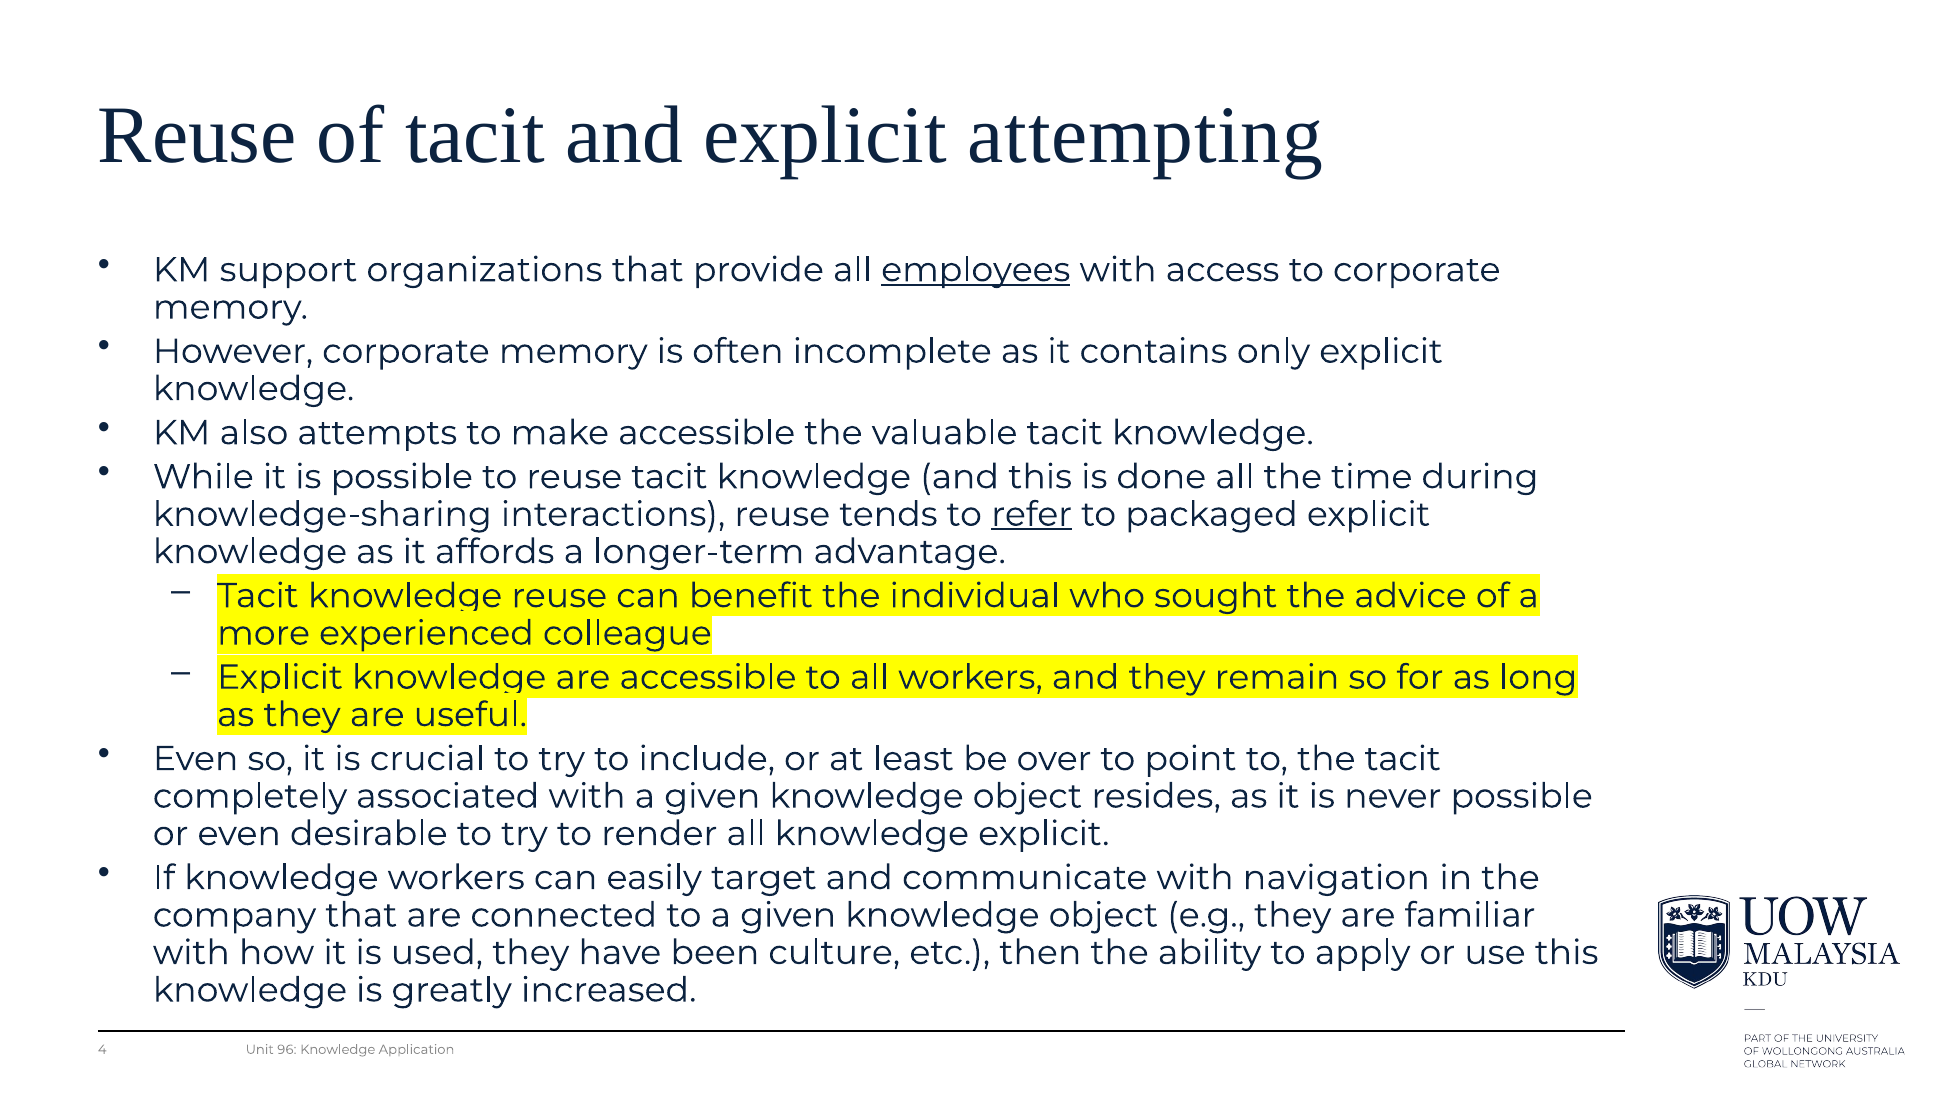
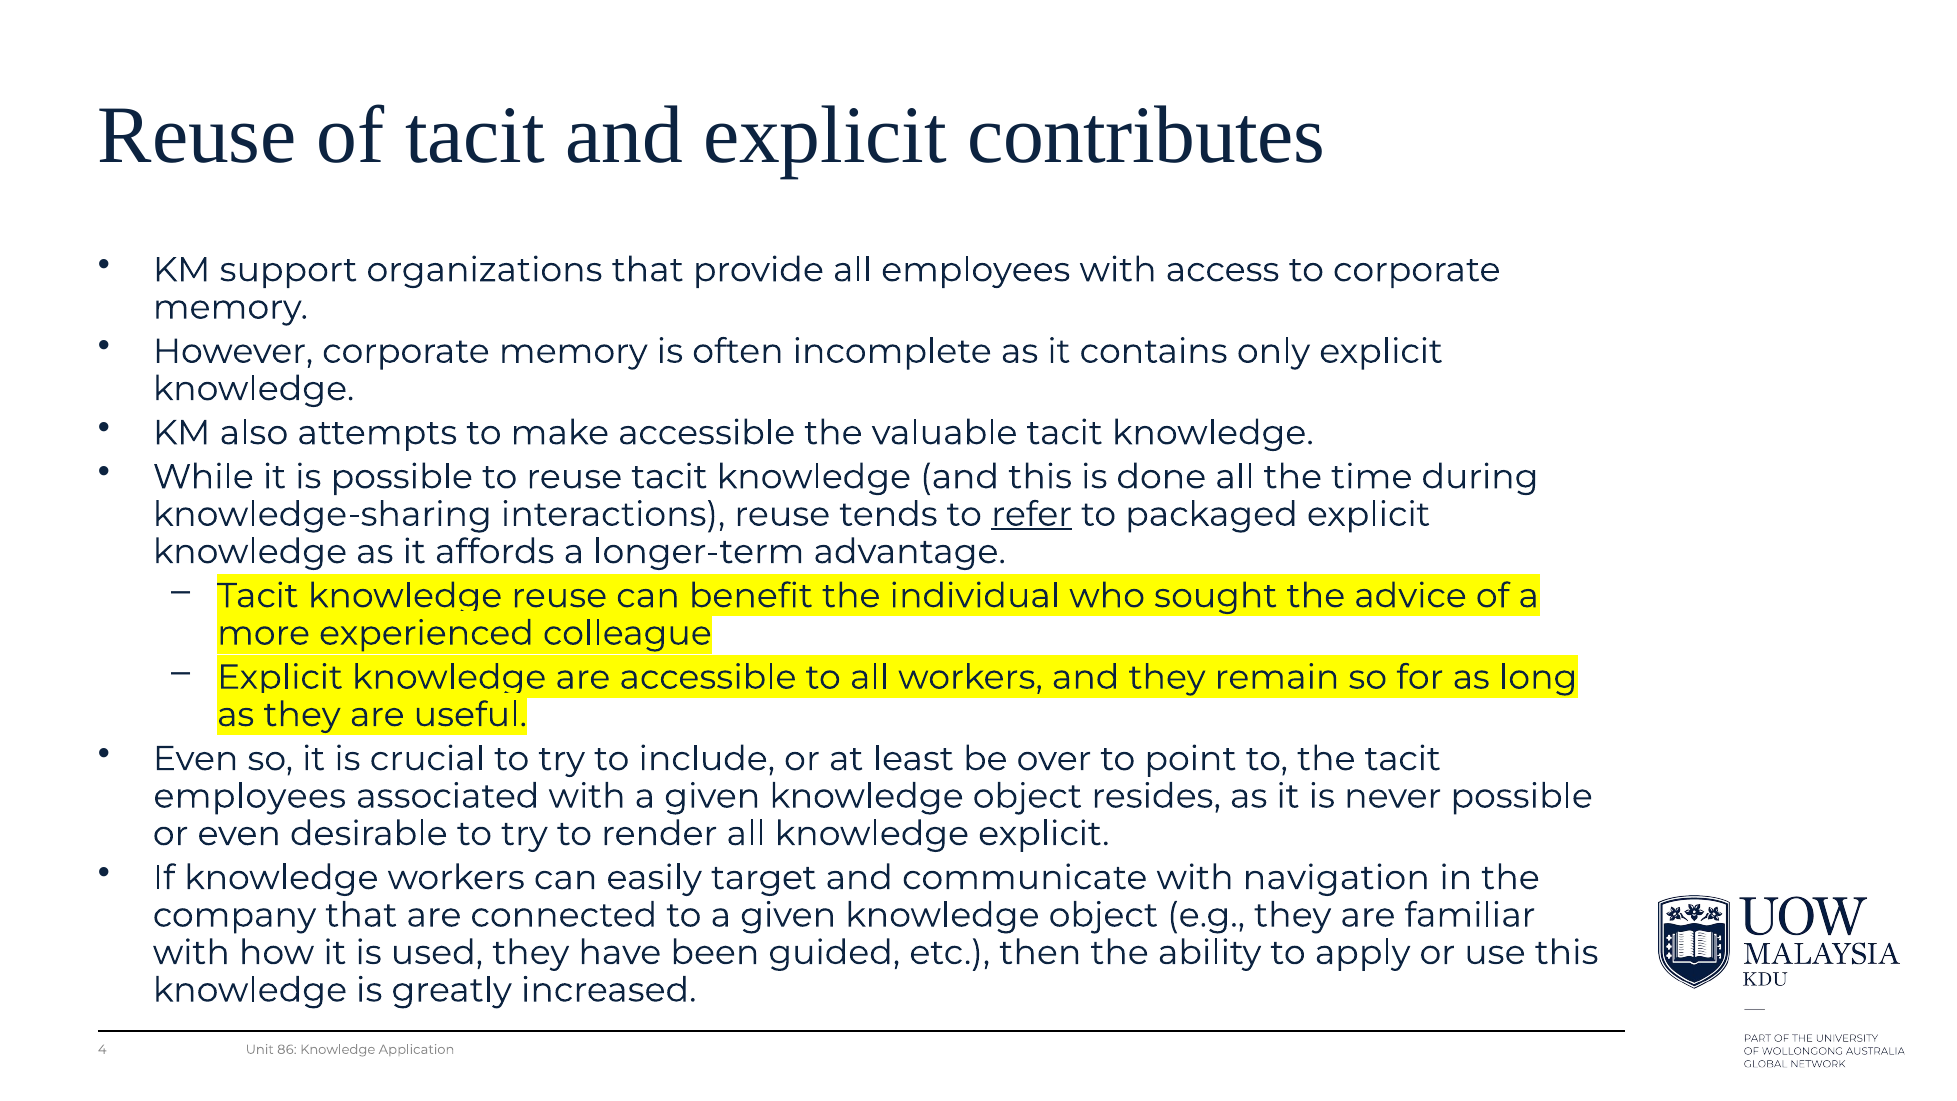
attempting: attempting -> contributes
employees at (976, 270) underline: present -> none
completely at (250, 796): completely -> employees
culture: culture -> guided
96: 96 -> 86
